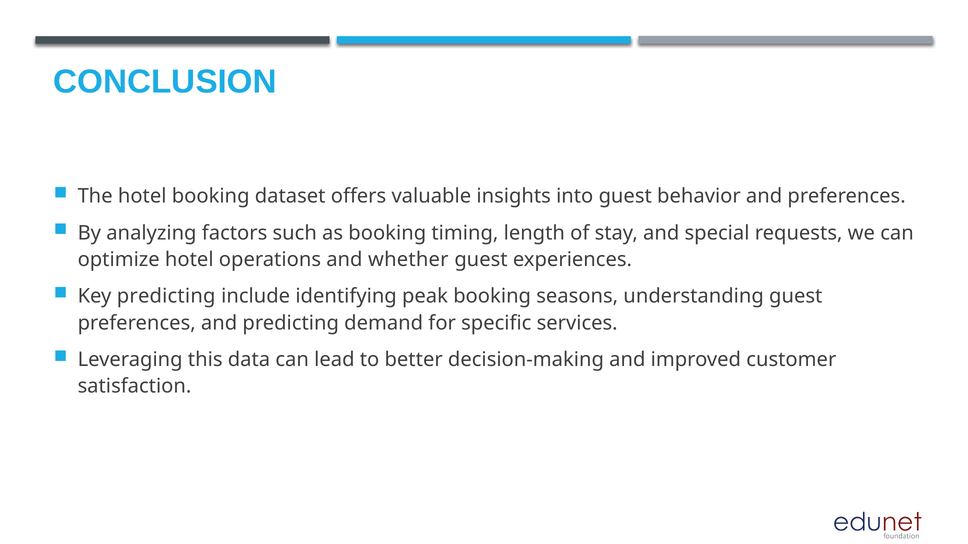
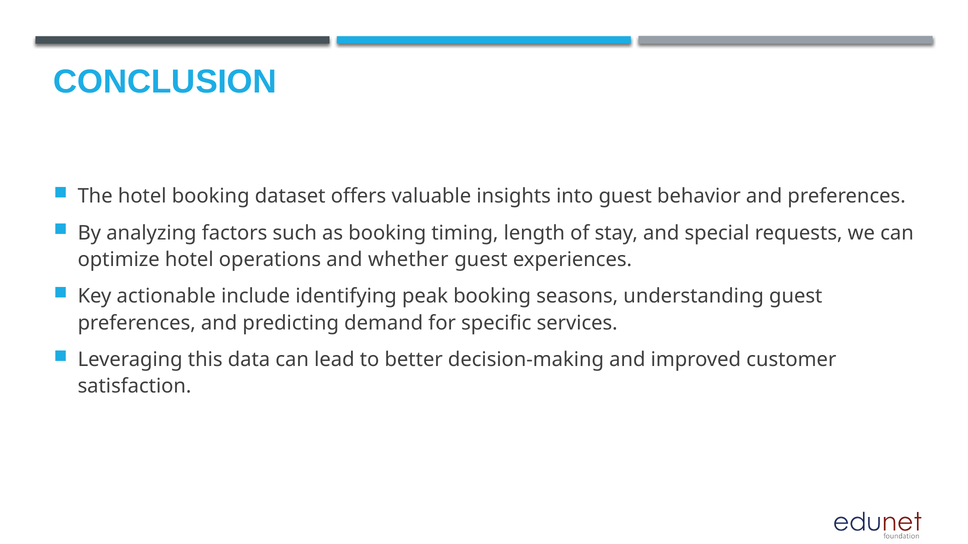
Key predicting: predicting -> actionable
